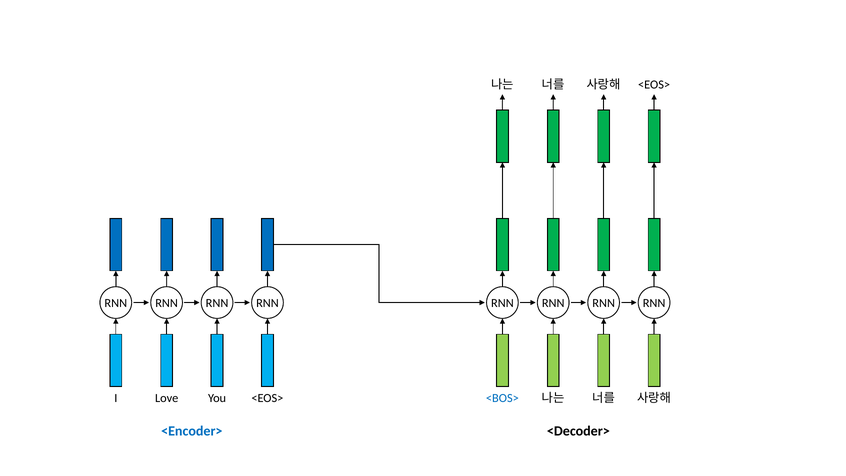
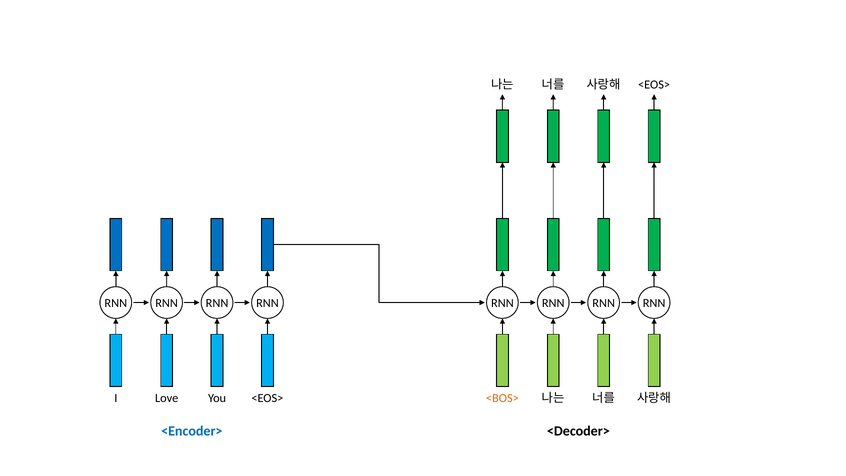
<BOS> colour: blue -> orange
